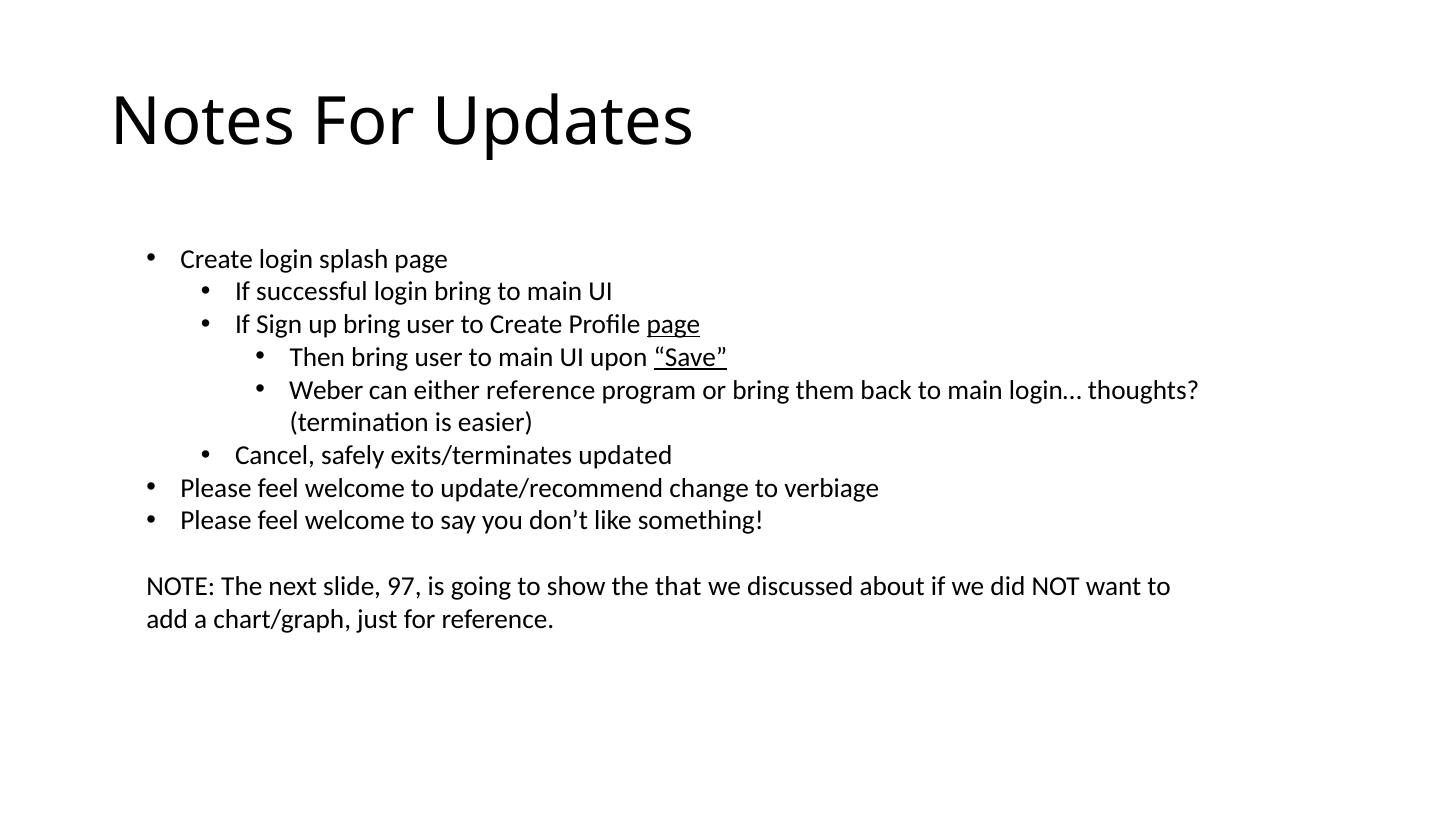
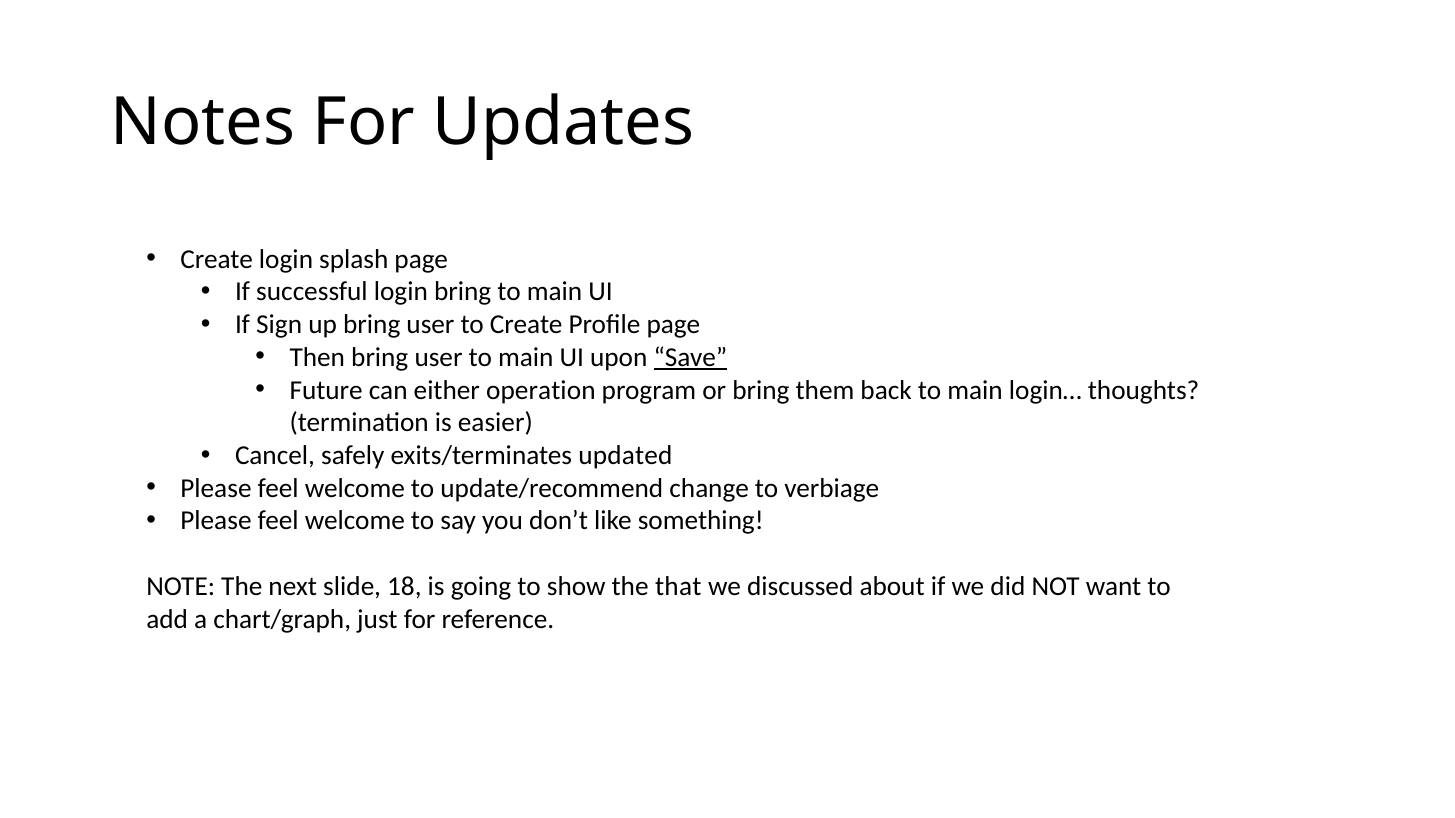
page at (673, 325) underline: present -> none
Weber: Weber -> Future
either reference: reference -> operation
97: 97 -> 18
